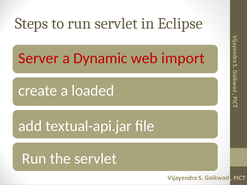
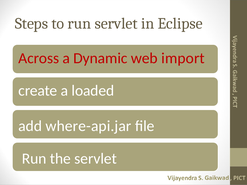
Server: Server -> Across
textual-api.jar: textual-api.jar -> where-api.jar
